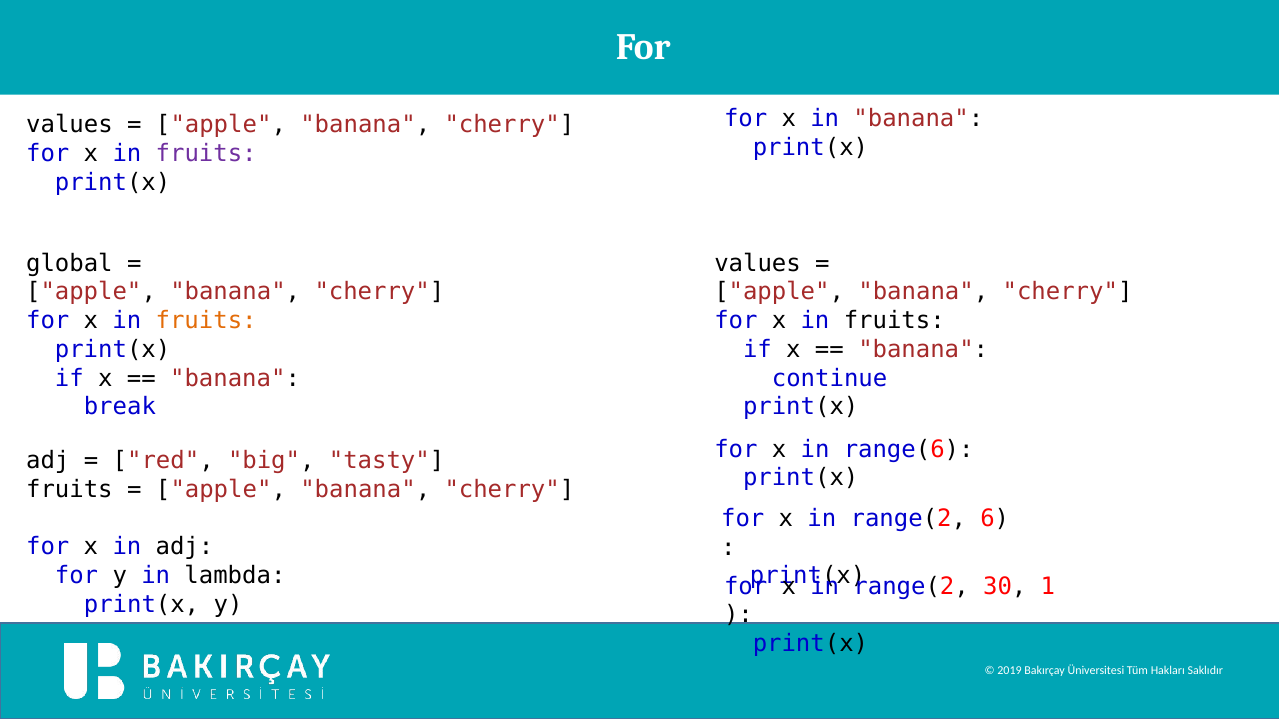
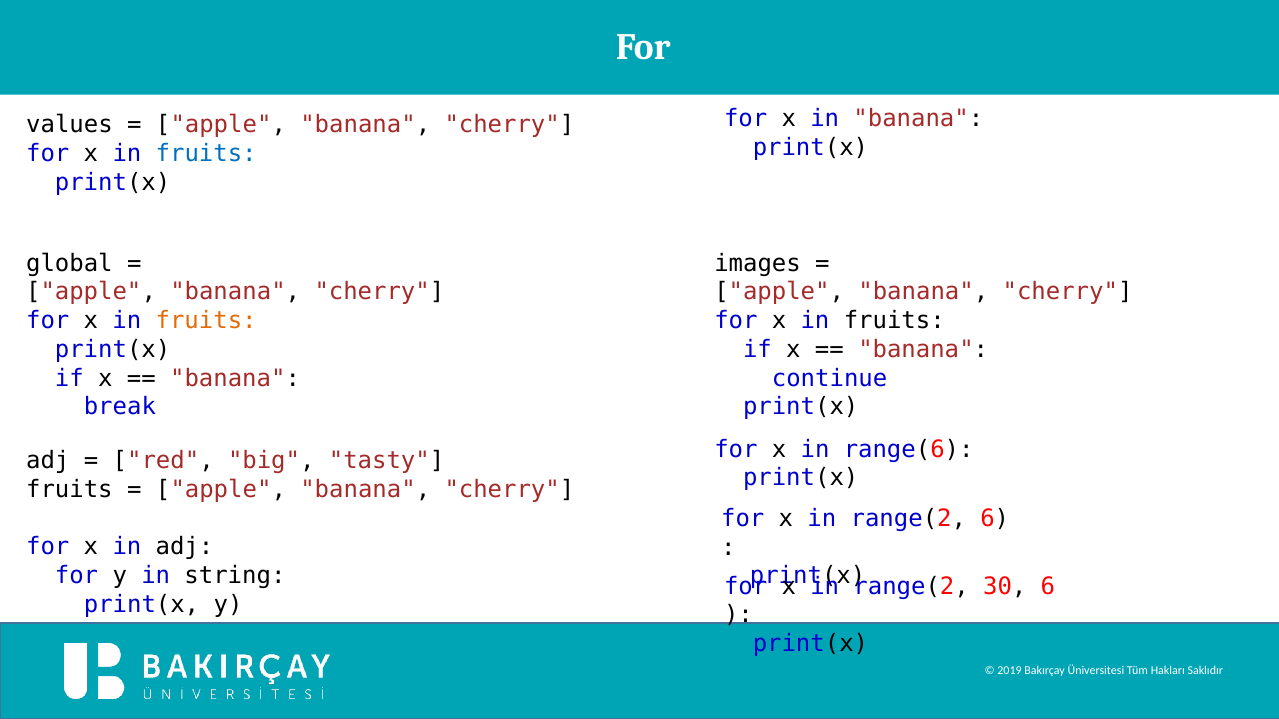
fruits at (206, 154) colour: purple -> blue
values at (758, 263): values -> images
lambda: lambda -> string
30 1: 1 -> 6
